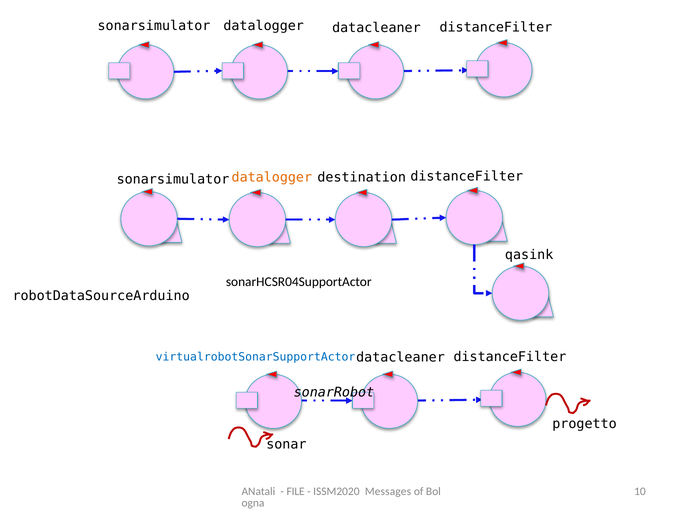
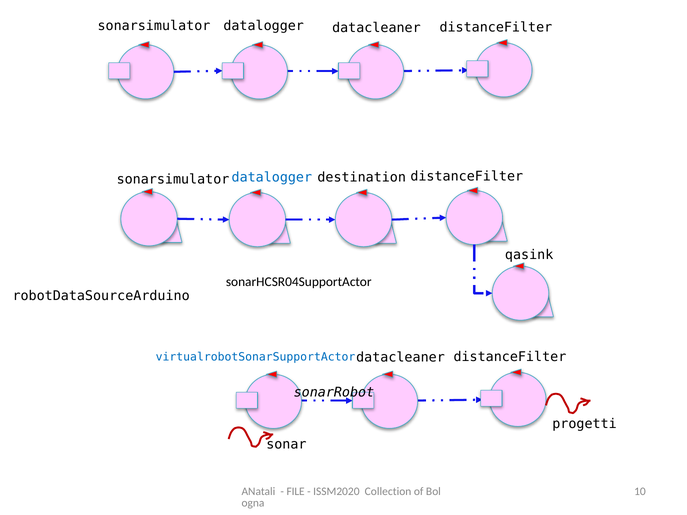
datalogger at (272, 178) colour: orange -> blue
progetto: progetto -> progetti
Messages: Messages -> Collection
